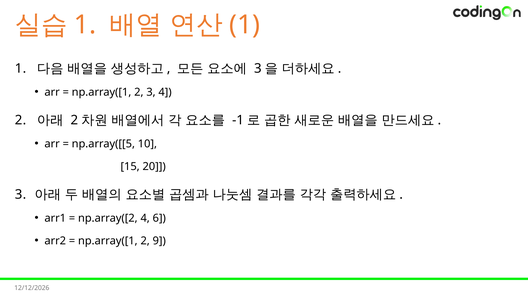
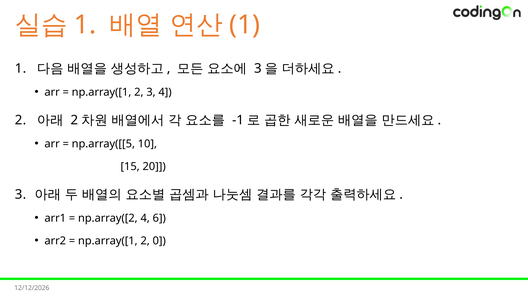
9: 9 -> 0
